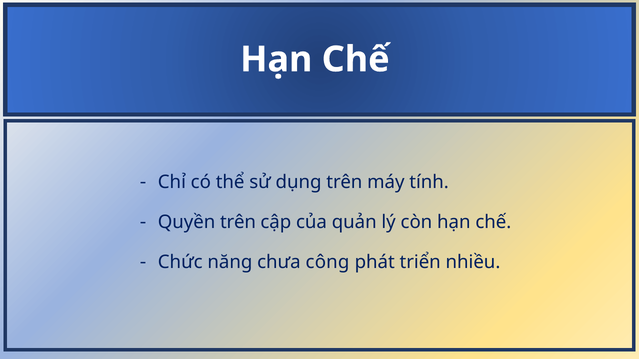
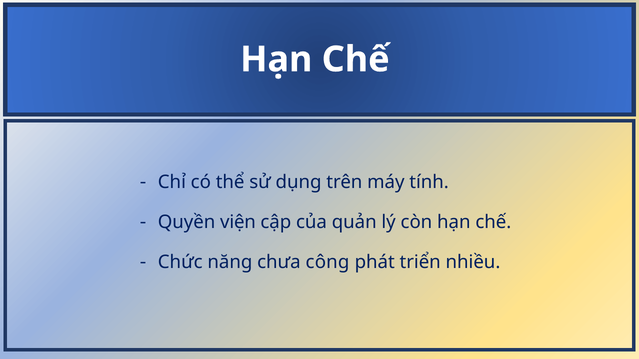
Quyền trên: trên -> viện
